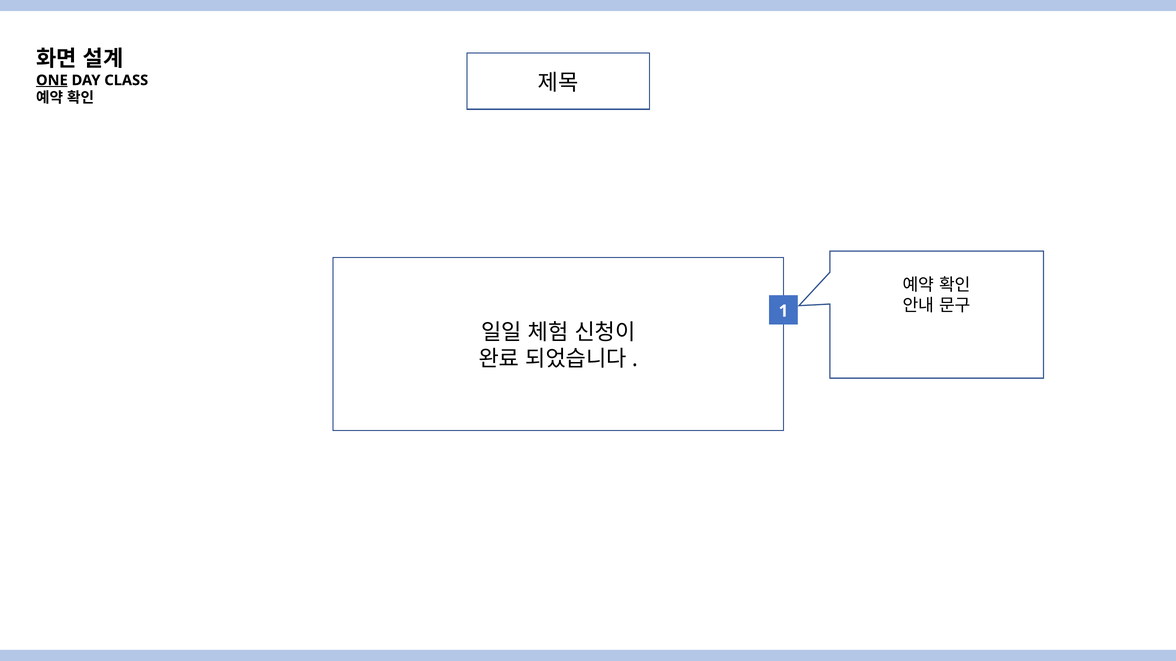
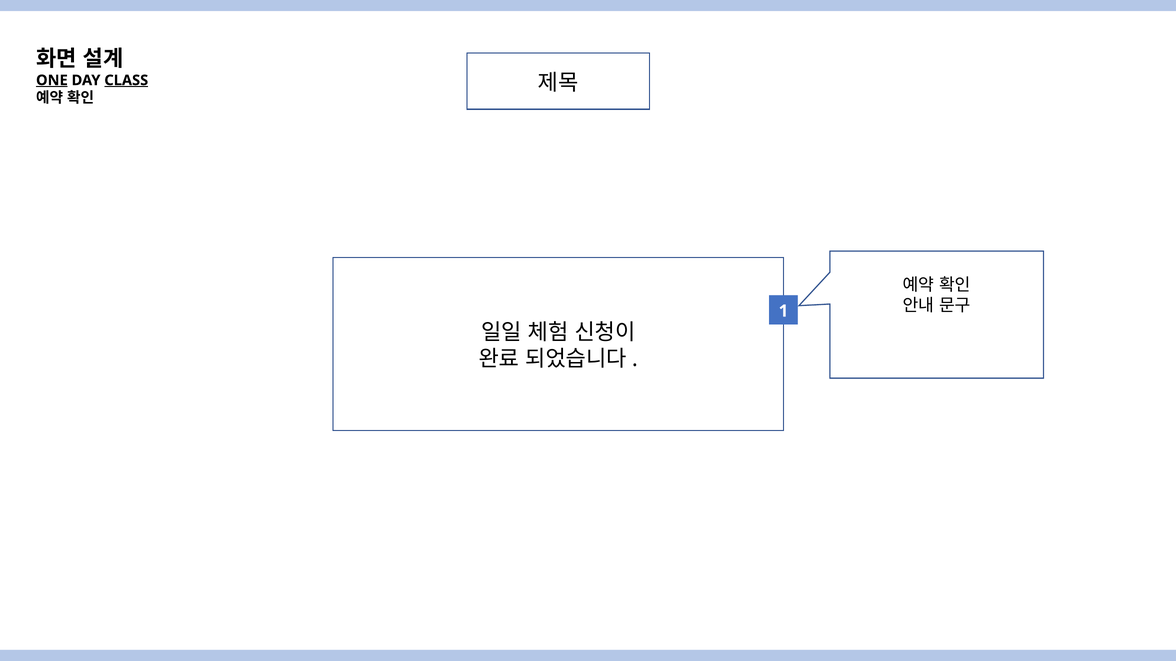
CLASS underline: none -> present
